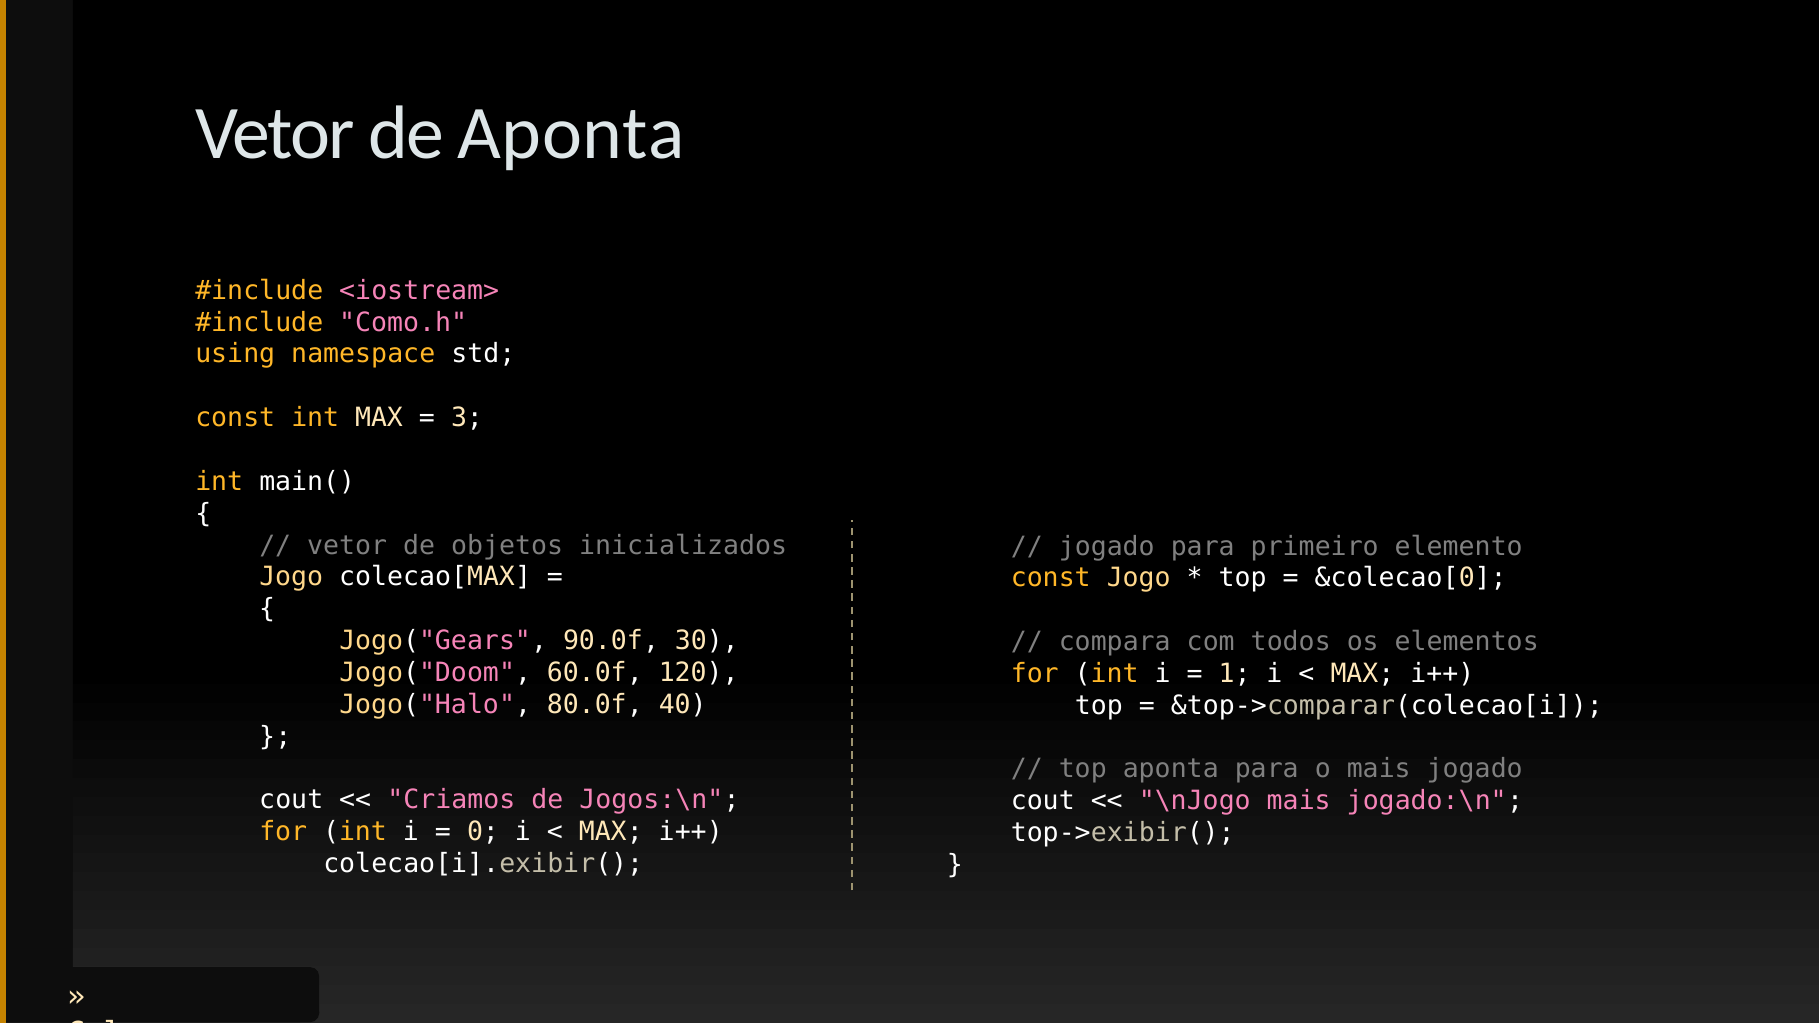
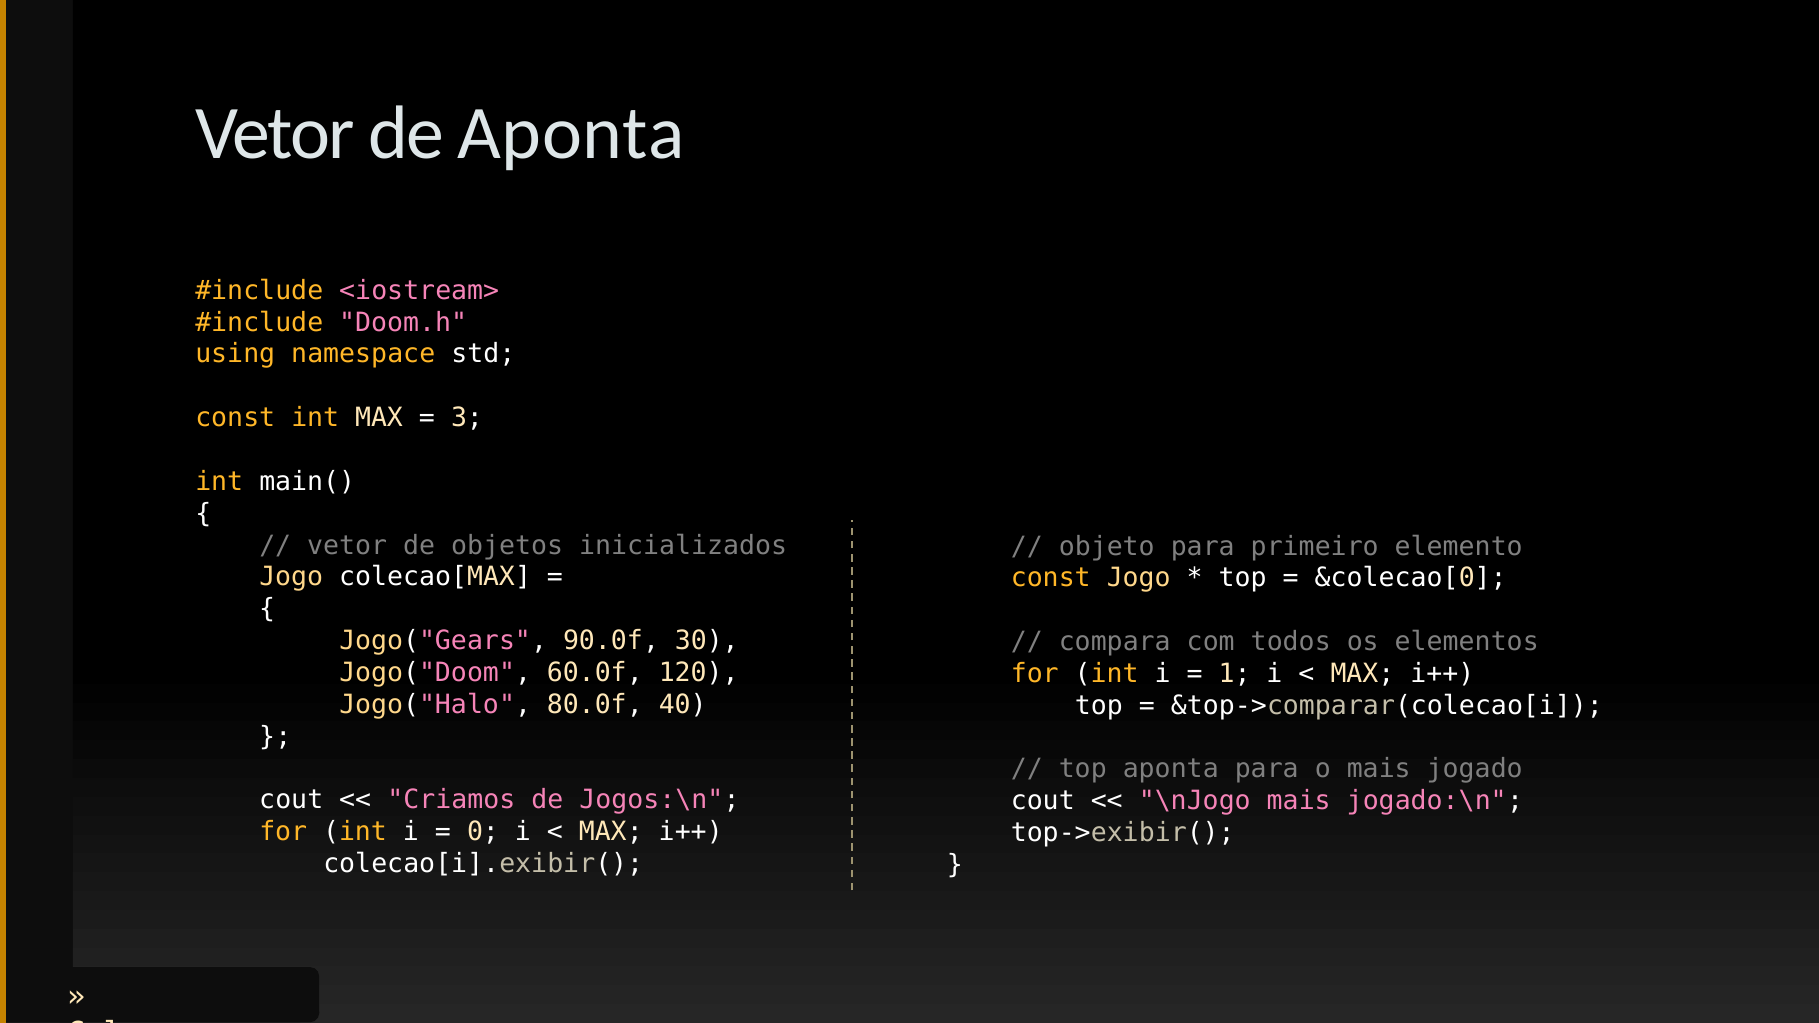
Como.h: Como.h -> Doom.h
jogado at (1107, 546): jogado -> objeto
